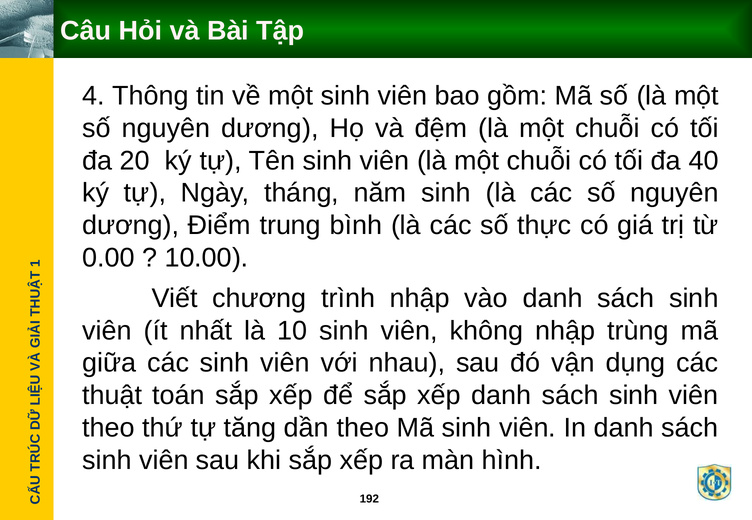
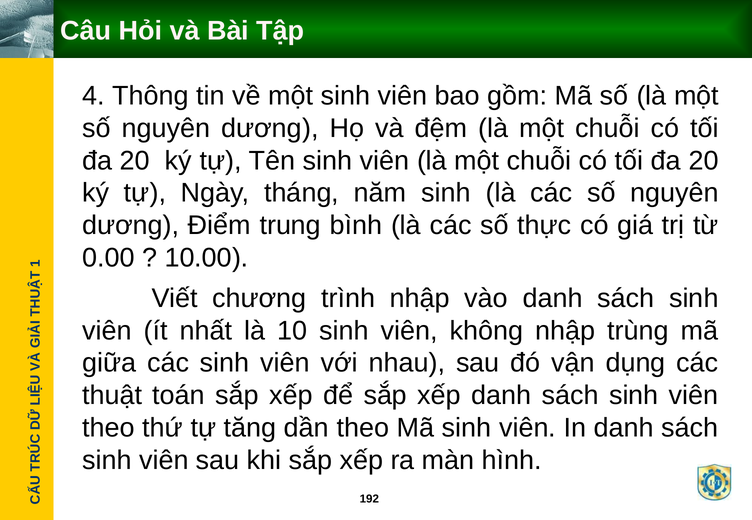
40 at (704, 161): 40 -> 20
